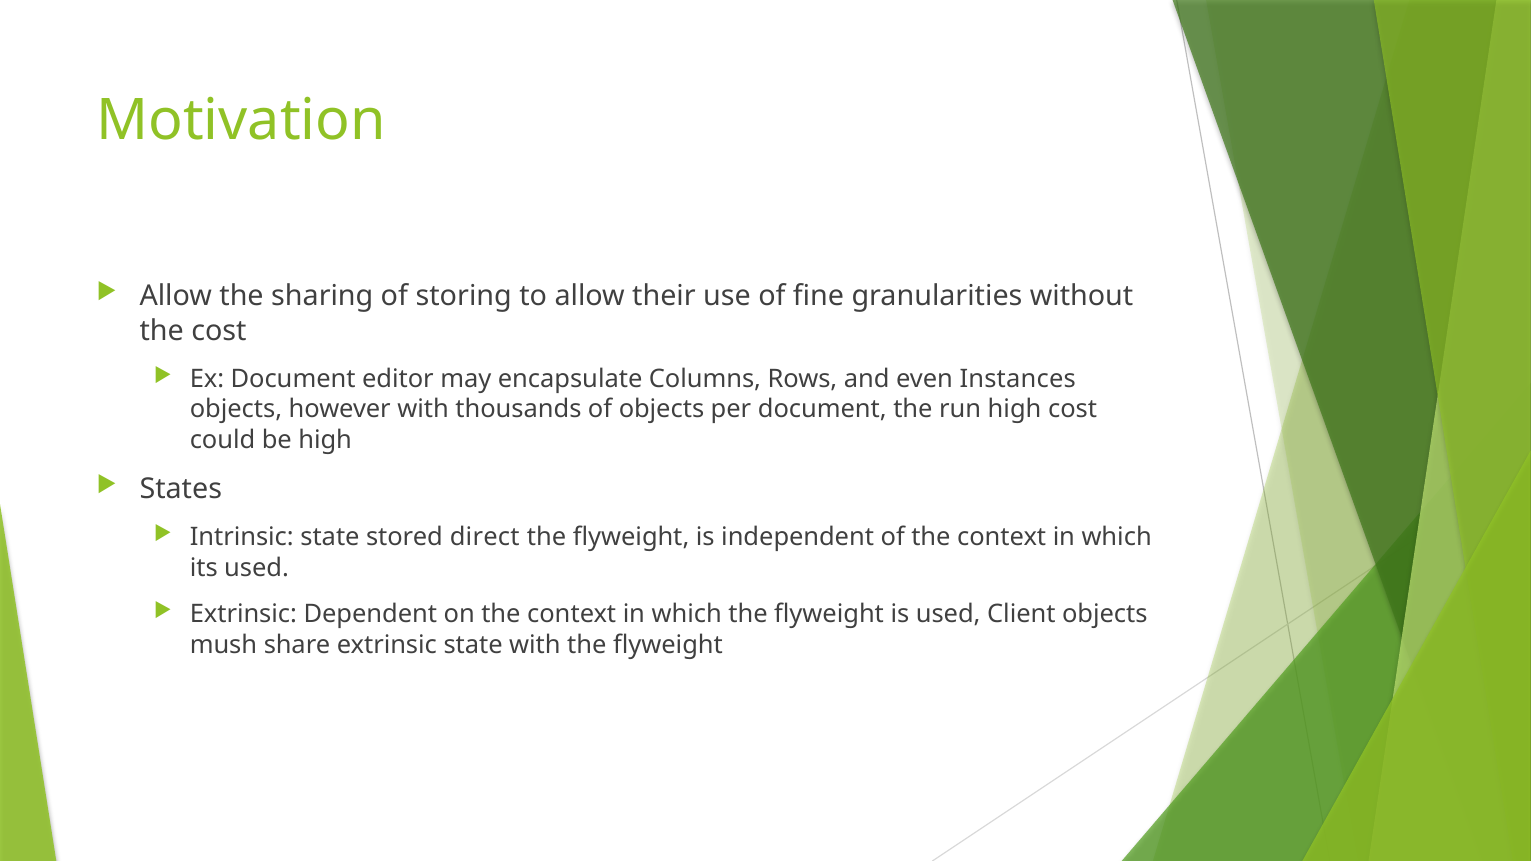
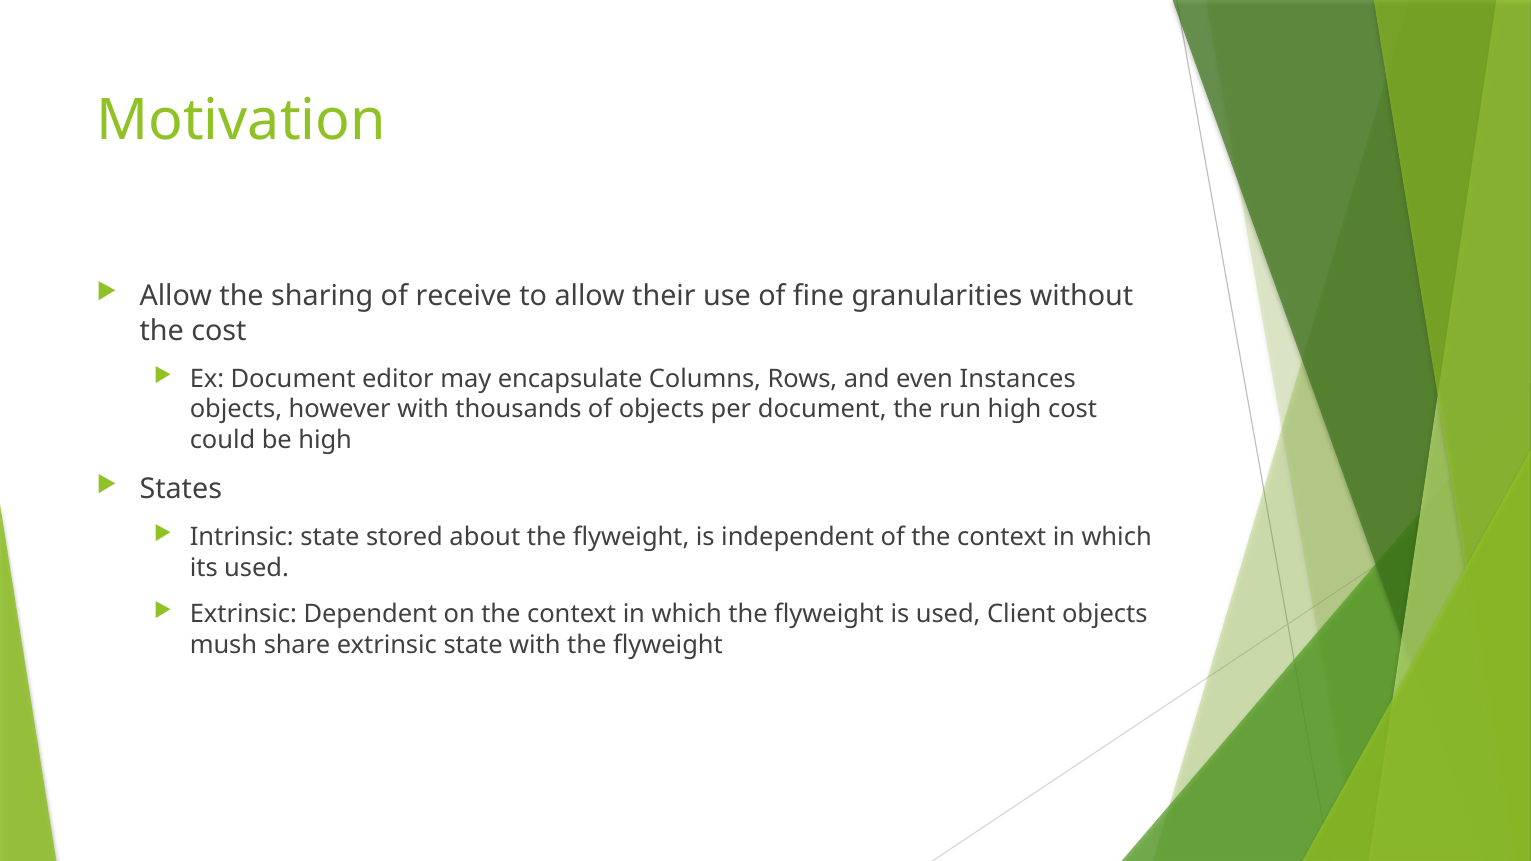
storing: storing -> receive
direct: direct -> about
